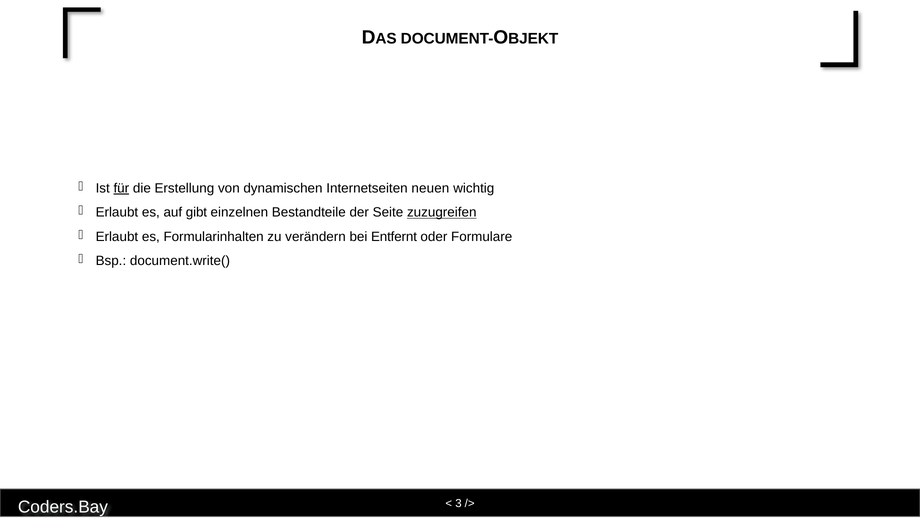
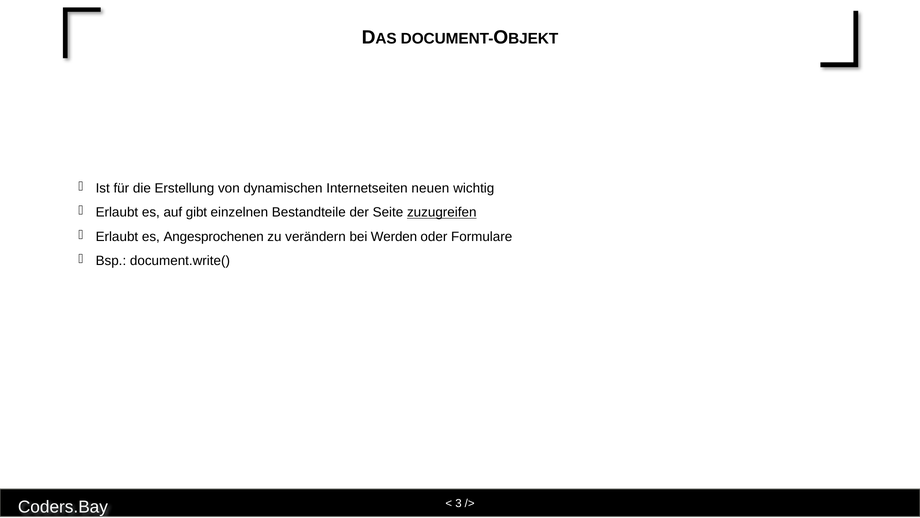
für underline: present -> none
Formularinhalten: Formularinhalten -> Angesprochenen
Entfernt: Entfernt -> Werden
